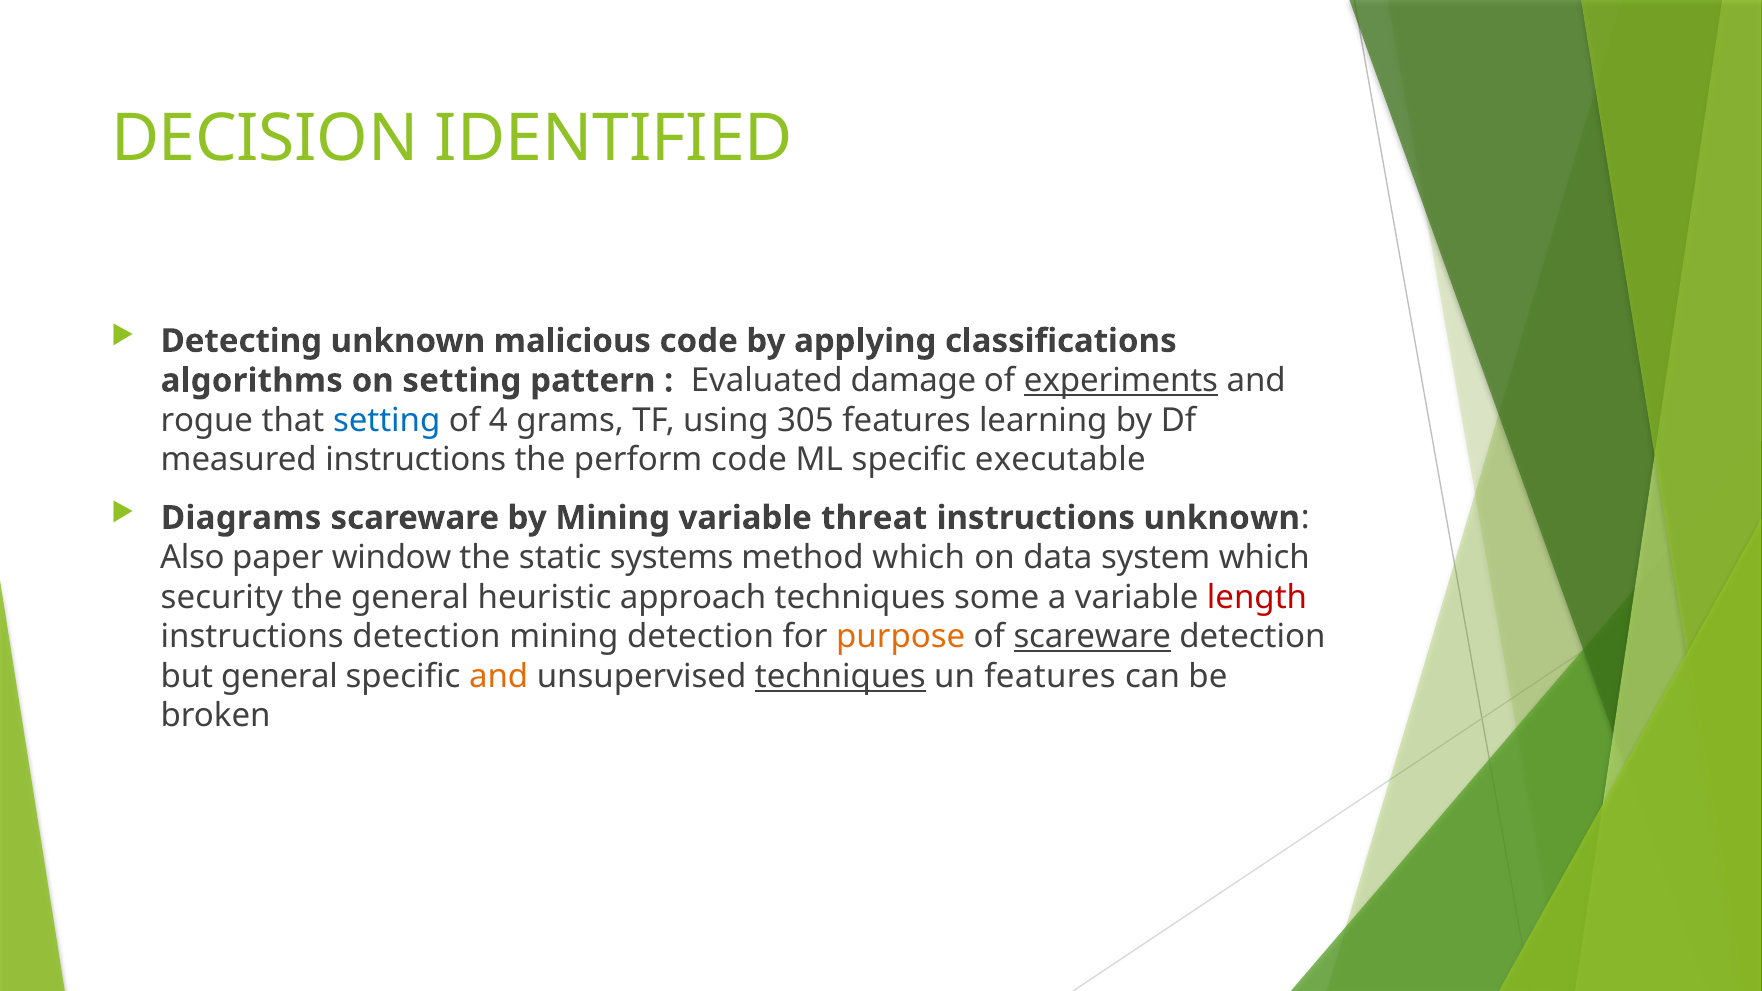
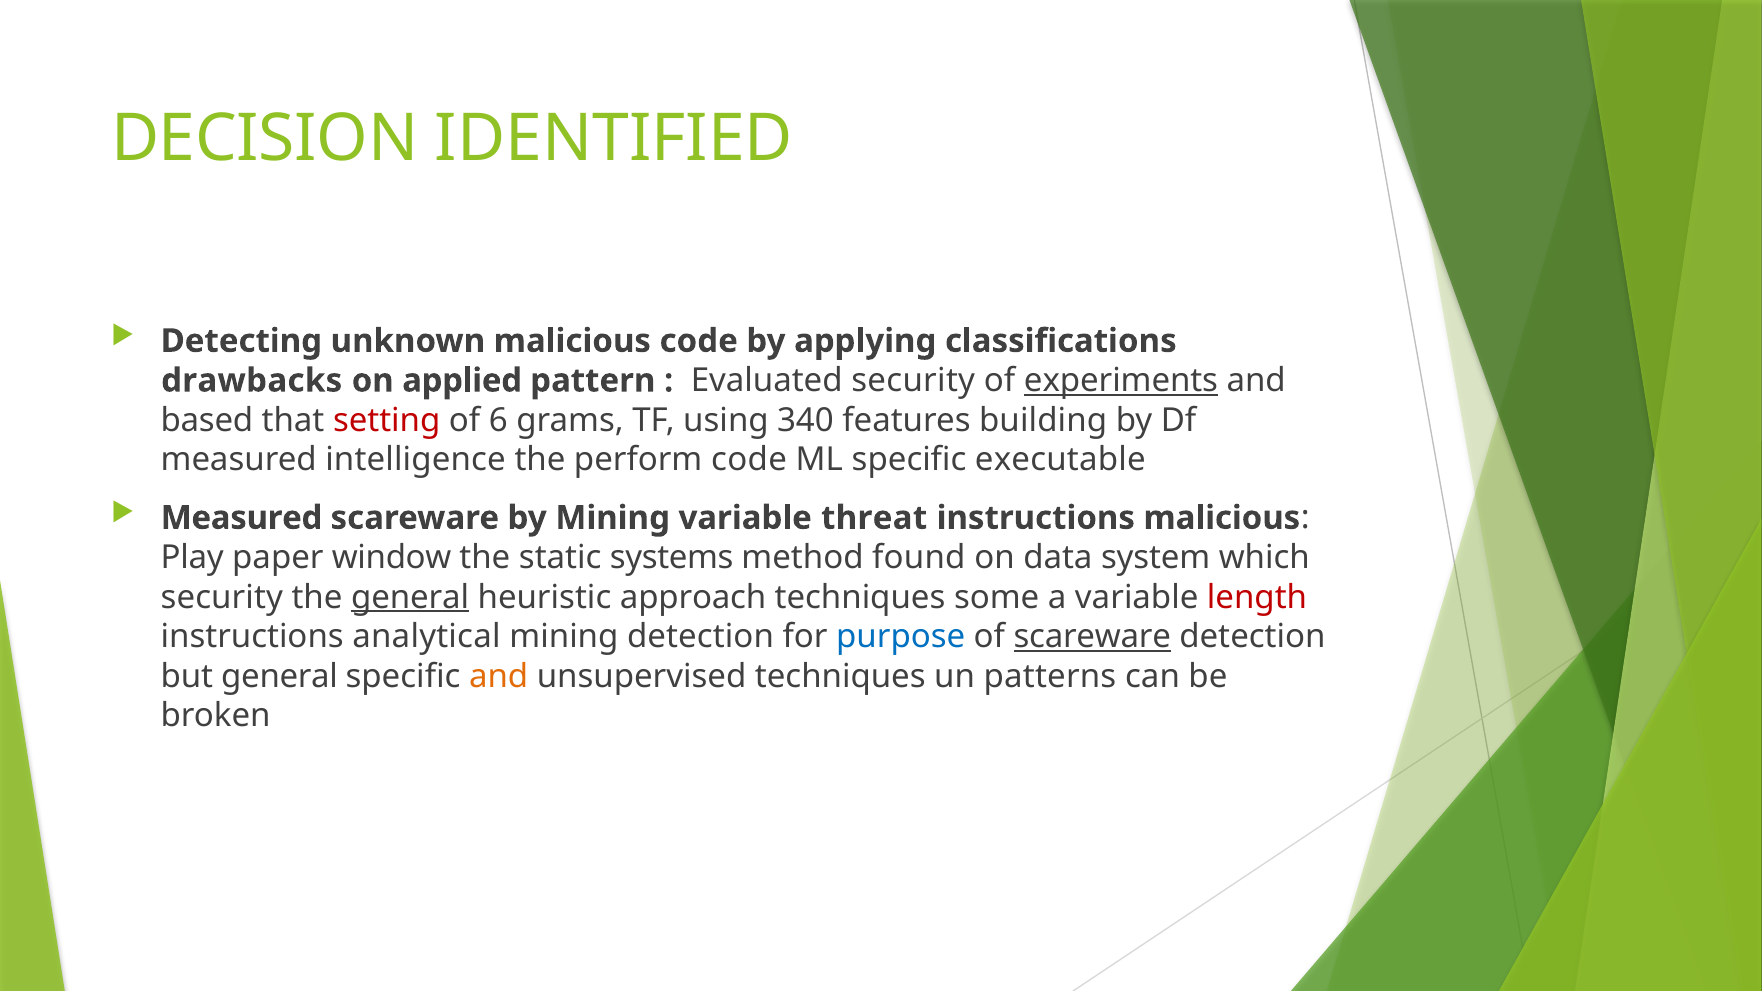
algorithms: algorithms -> drawbacks
on setting: setting -> applied
Evaluated damage: damage -> security
rogue: rogue -> based
setting at (387, 420) colour: blue -> red
4: 4 -> 6
305: 305 -> 340
learning: learning -> building
measured instructions: instructions -> intelligence
Diagrams at (241, 518): Diagrams -> Measured
instructions unknown: unknown -> malicious
Also: Also -> Play
method which: which -> found
general at (410, 597) underline: none -> present
instructions detection: detection -> analytical
purpose colour: orange -> blue
techniques at (840, 677) underline: present -> none
un features: features -> patterns
